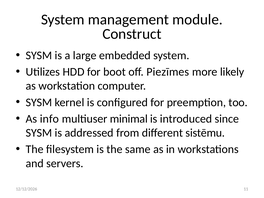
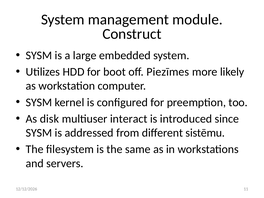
info: info -> disk
minimal: minimal -> interact
